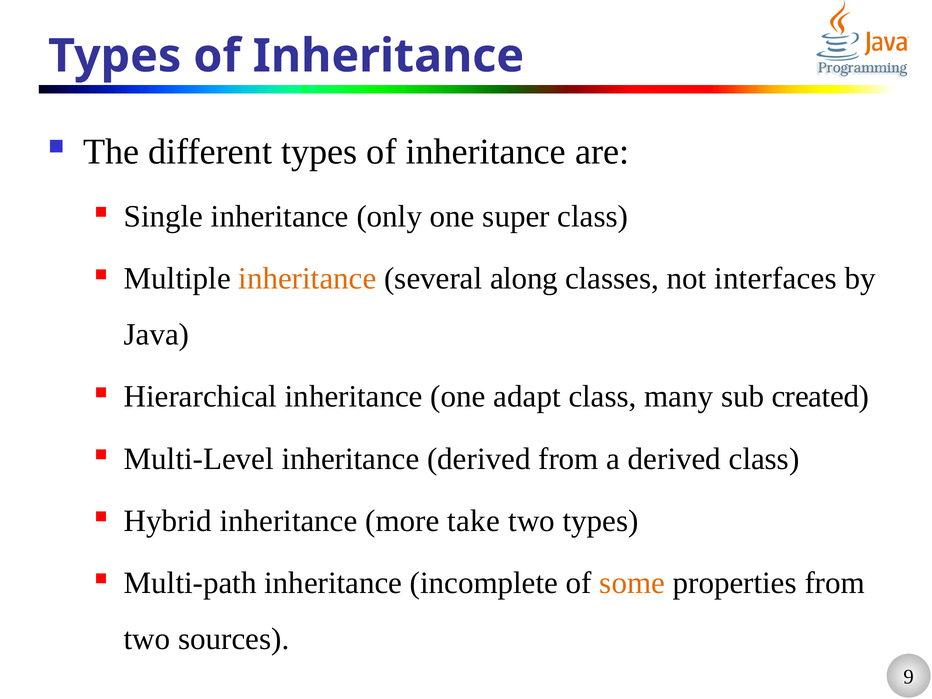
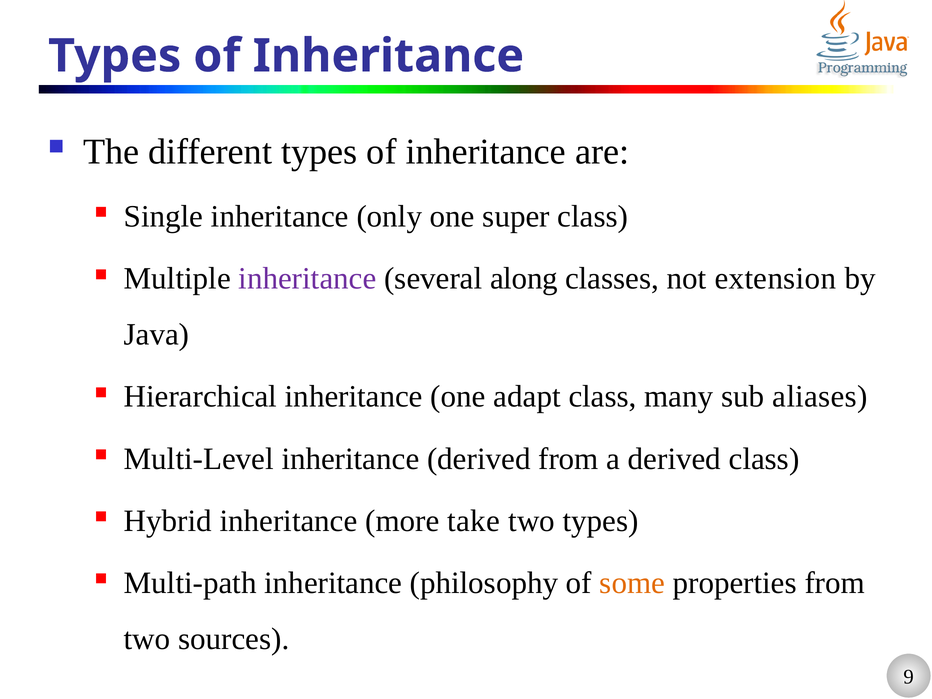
inheritance at (307, 279) colour: orange -> purple
interfaces: interfaces -> extension
created: created -> aliases
incomplete: incomplete -> philosophy
